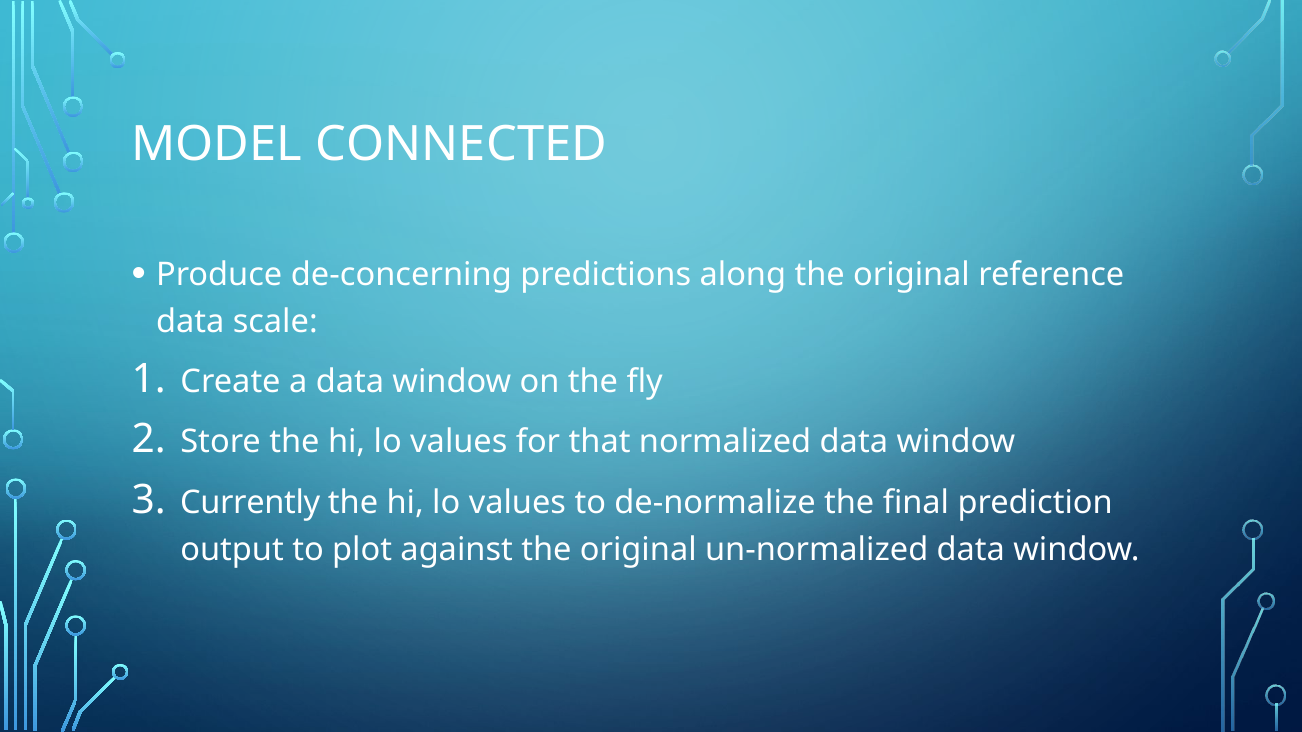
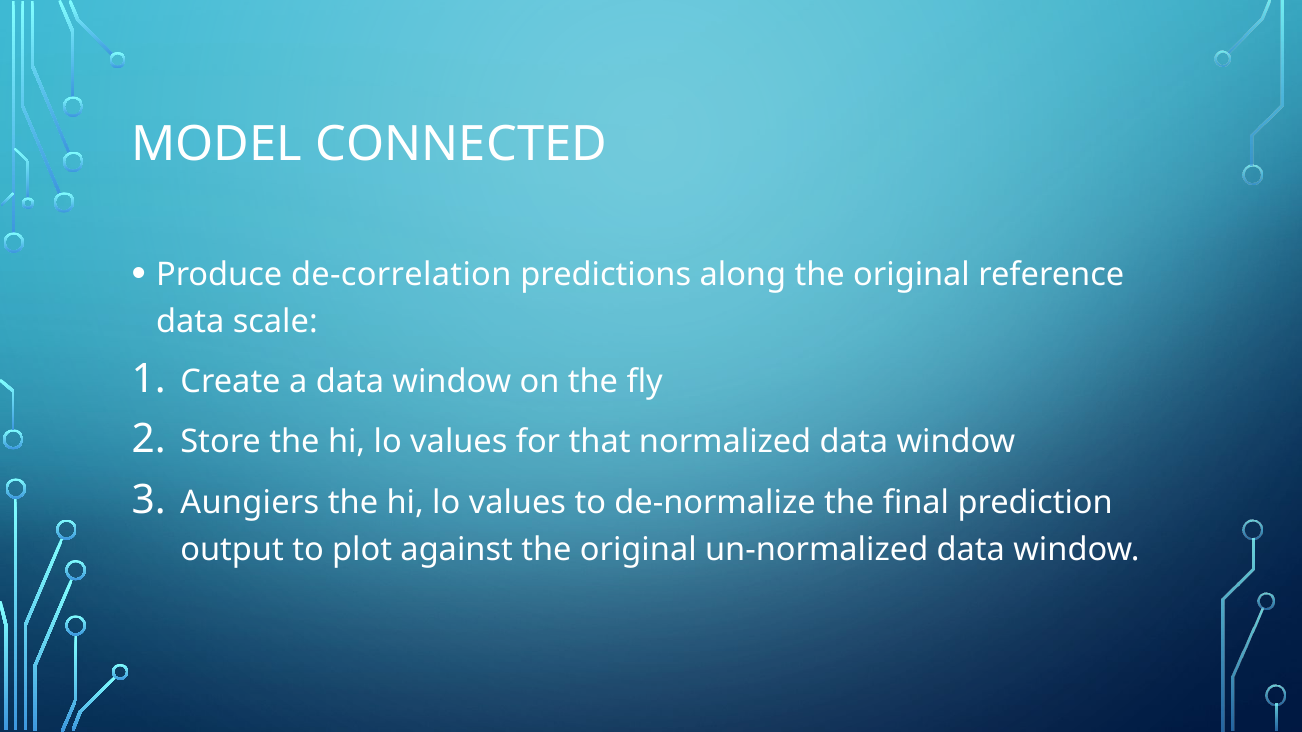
de-concerning: de-concerning -> de-correlation
Currently: Currently -> Aungiers
